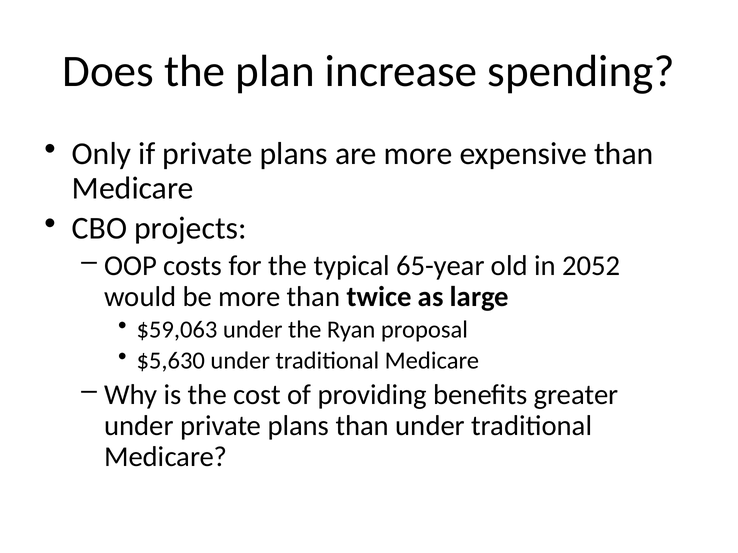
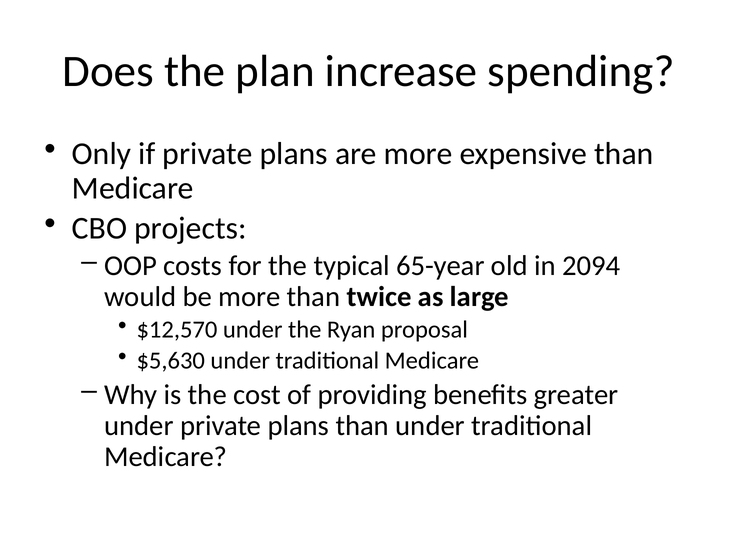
2052: 2052 -> 2094
$59,063: $59,063 -> $12,570
